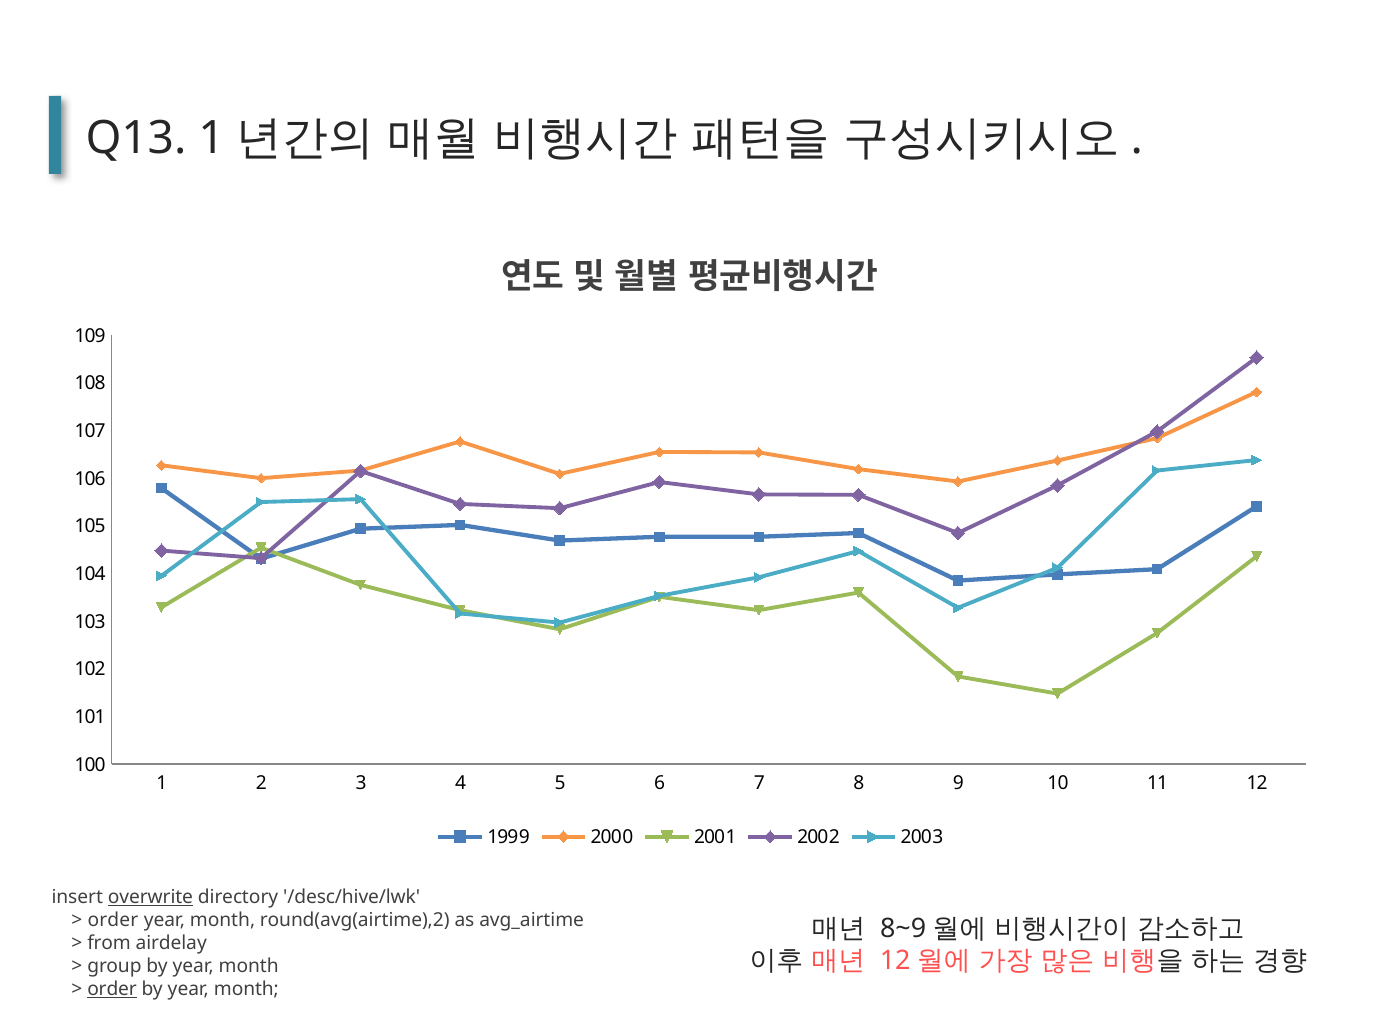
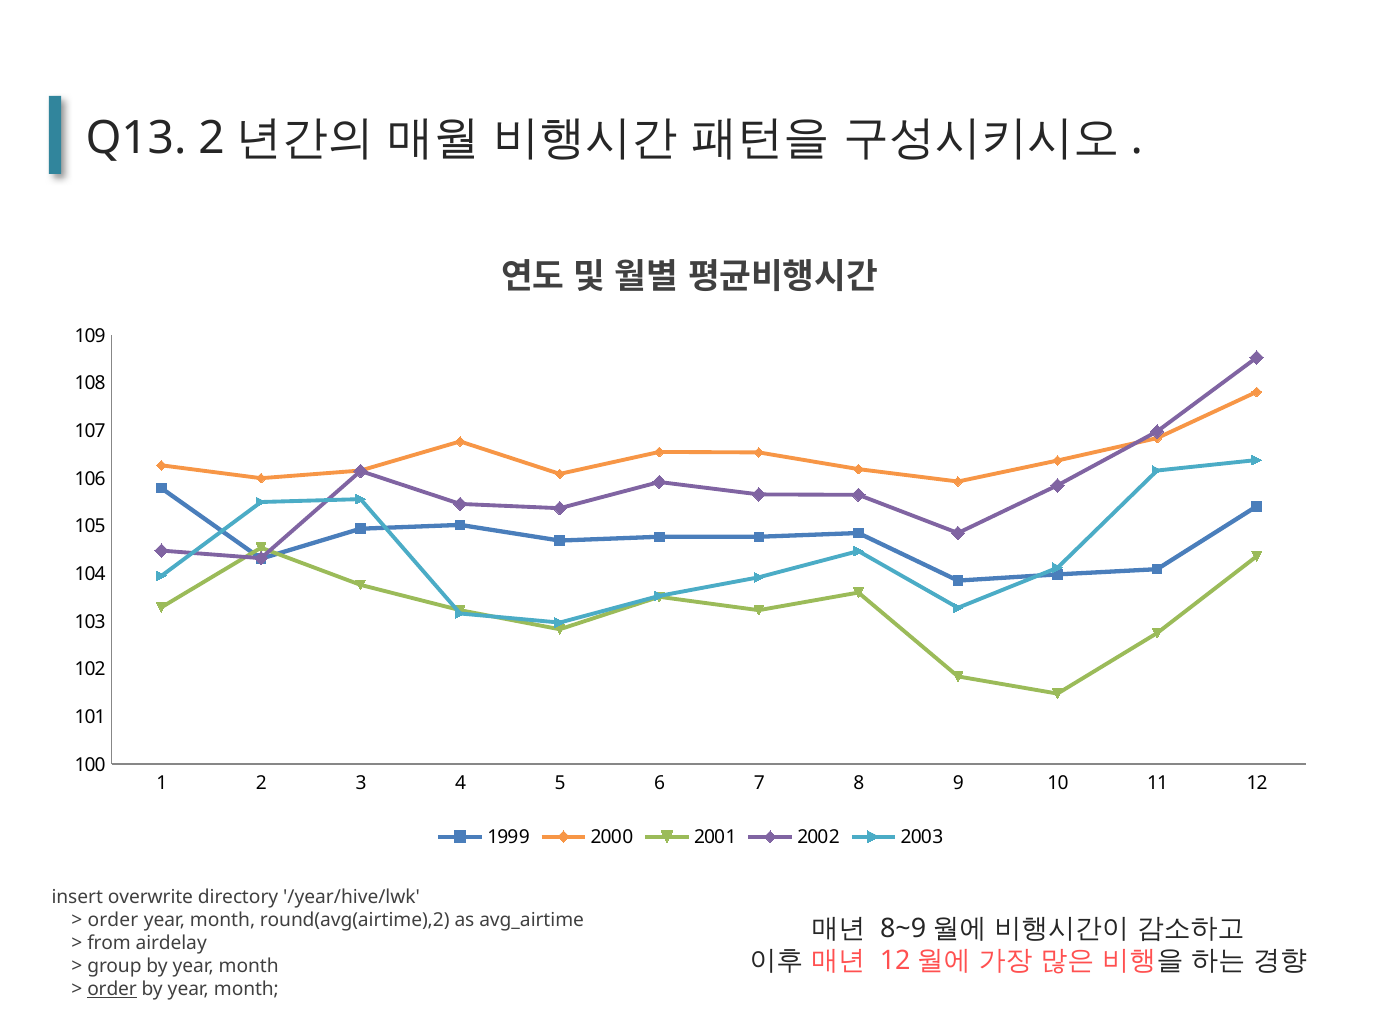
Q13 1: 1 -> 2
overwrite underline: present -> none
/desc/hive/lwk: /desc/hive/lwk -> /year/hive/lwk
